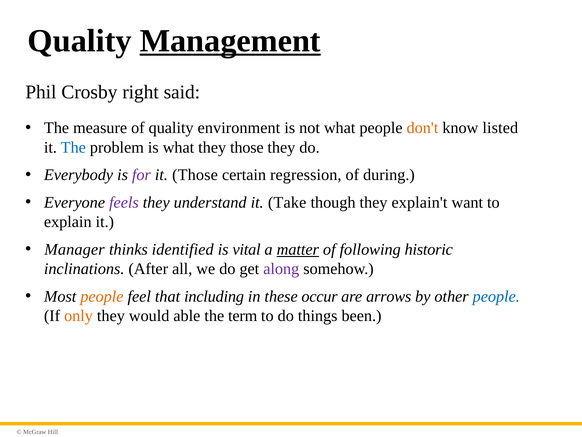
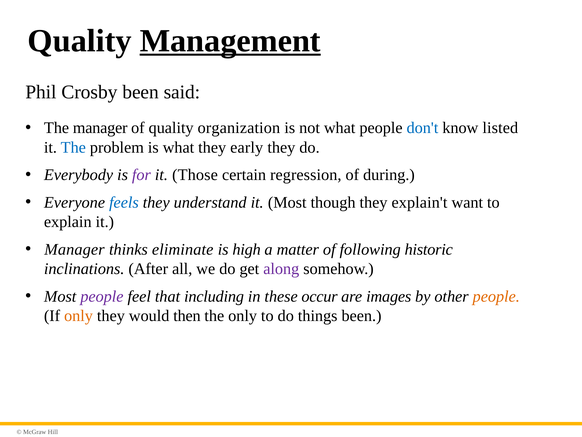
Crosby right: right -> been
The measure: measure -> manager
environment: environment -> organization
don't colour: orange -> blue
they those: those -> early
feels colour: purple -> blue
it Take: Take -> Most
identified: identified -> eliminate
vital: vital -> high
matter underline: present -> none
people at (102, 296) colour: orange -> purple
arrows: arrows -> images
people at (496, 296) colour: blue -> orange
able: able -> then
the term: term -> only
